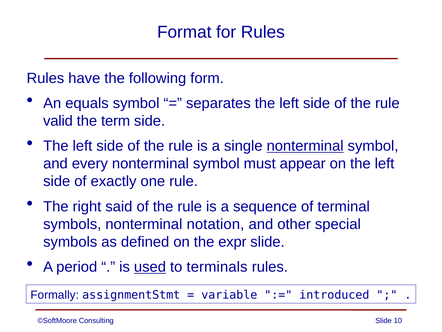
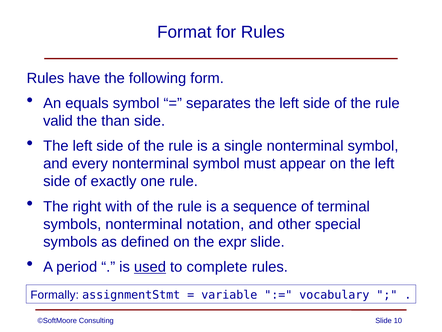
term: term -> than
nonterminal at (305, 146) underline: present -> none
said: said -> with
terminals: terminals -> complete
introduced: introduced -> vocabulary
